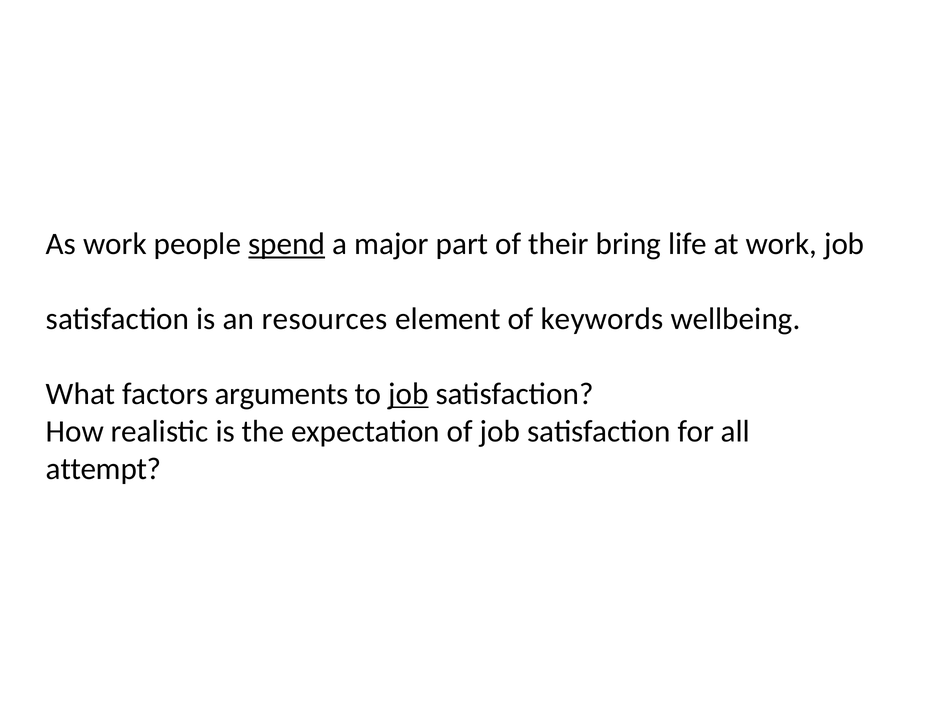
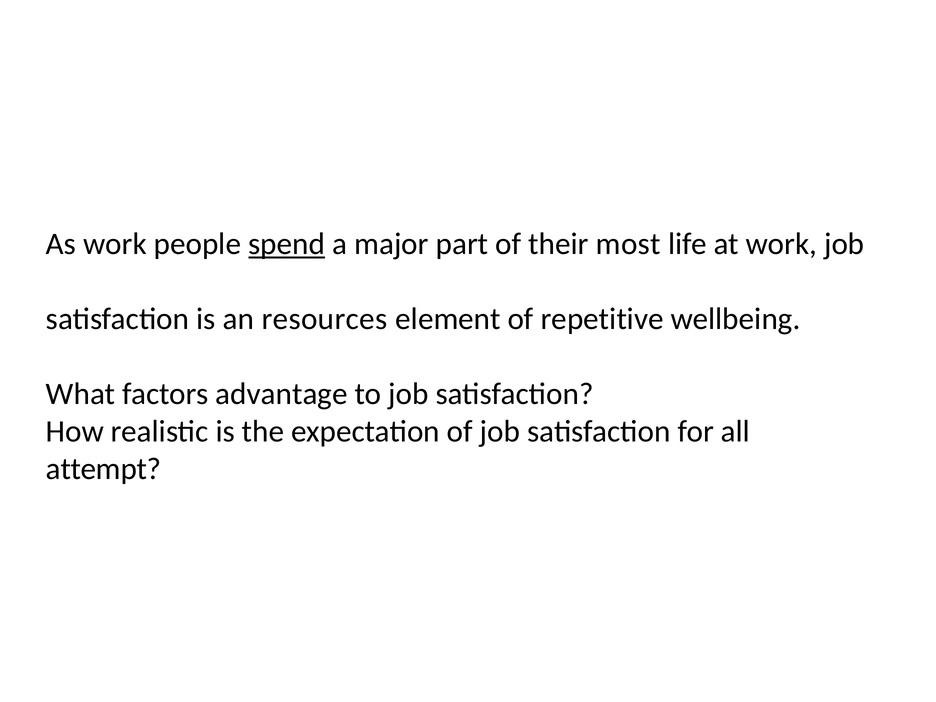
bring: bring -> most
keywords: keywords -> repetitive
arguments: arguments -> advantage
job at (408, 394) underline: present -> none
